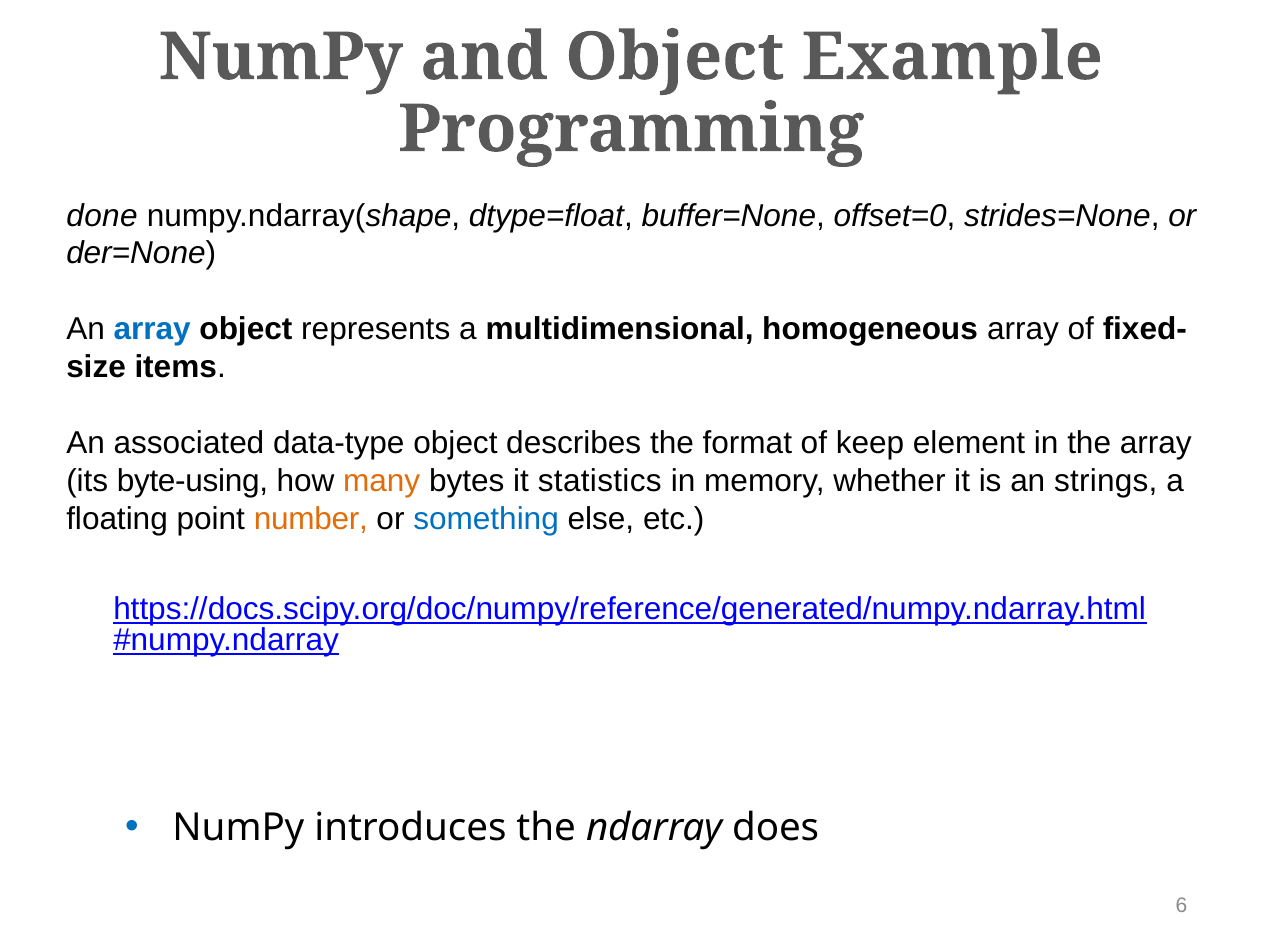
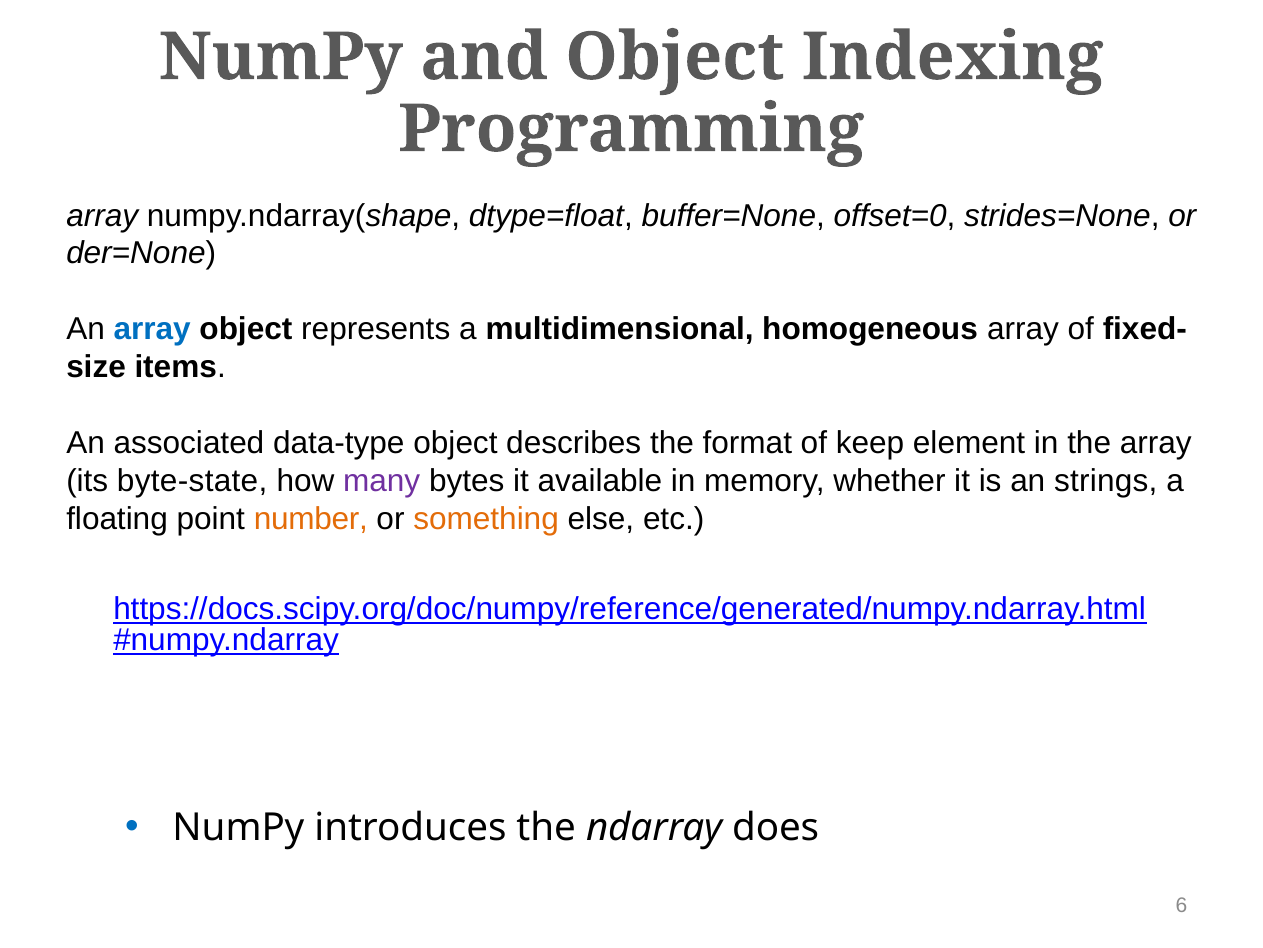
Example: Example -> Indexing
done at (102, 215): done -> array
byte-using: byte-using -> byte-state
many colour: orange -> purple
statistics: statistics -> available
something colour: blue -> orange
